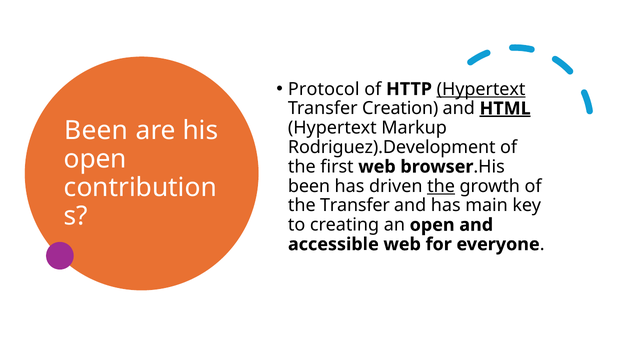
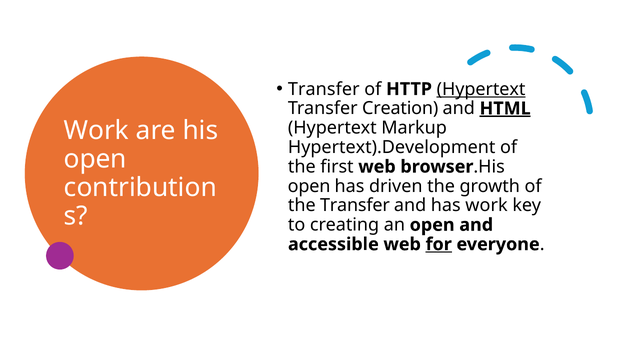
Protocol at (324, 89): Protocol -> Transfer
Been at (96, 131): Been -> Work
Rodriguez).Development: Rodriguez).Development -> Hypertext).Development
been at (309, 186): been -> open
the at (441, 186) underline: present -> none
has main: main -> work
for underline: none -> present
